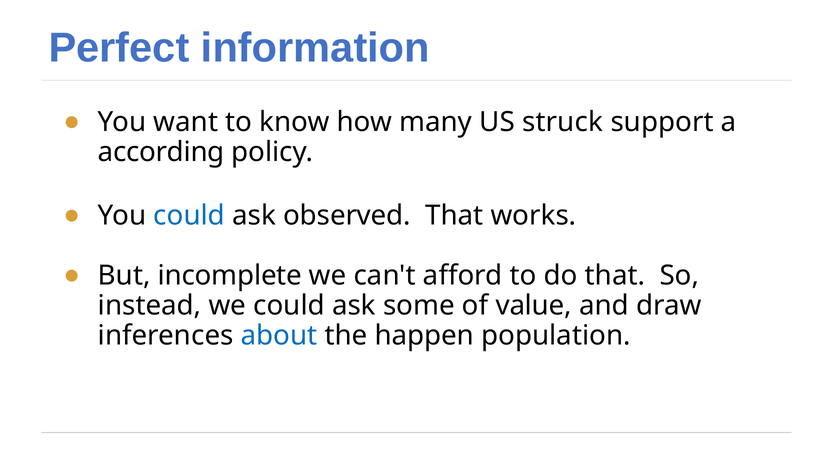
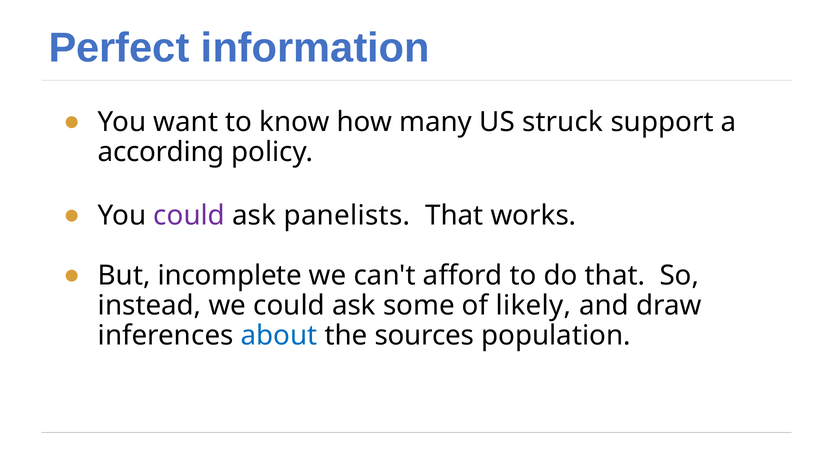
could at (189, 215) colour: blue -> purple
observed: observed -> panelists
value: value -> likely
happen: happen -> sources
